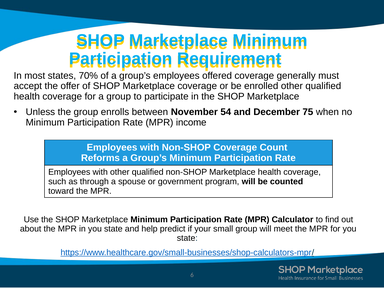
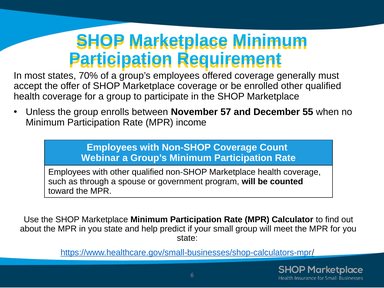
54: 54 -> 57
75: 75 -> 55
Reforms: Reforms -> Webinar
